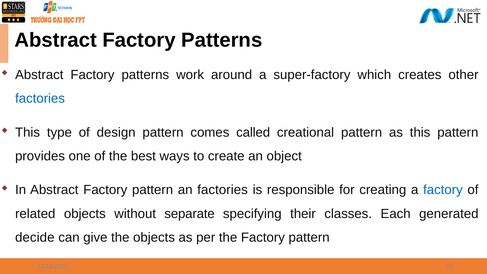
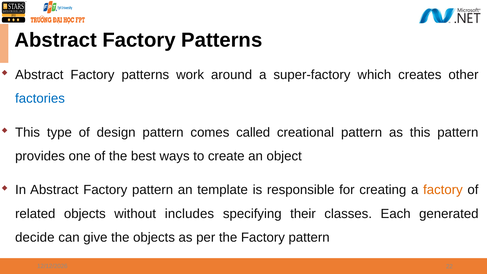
an factories: factories -> template
factory at (443, 190) colour: blue -> orange
separate: separate -> includes
